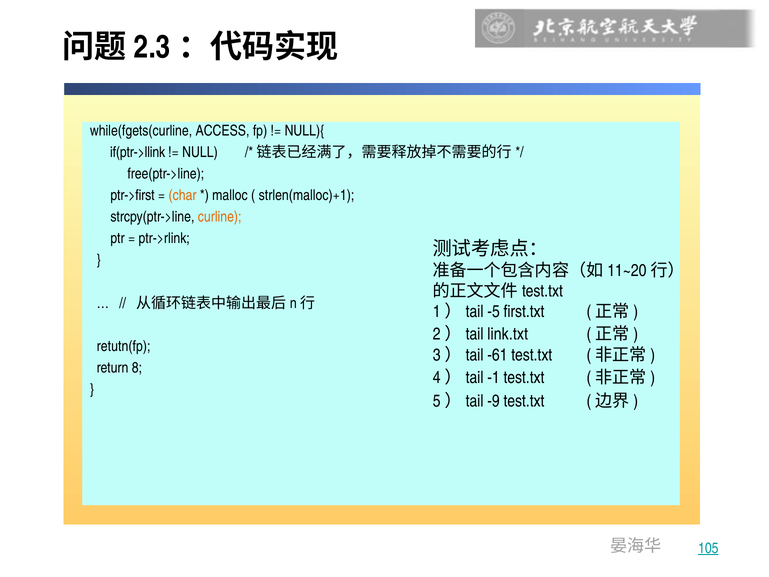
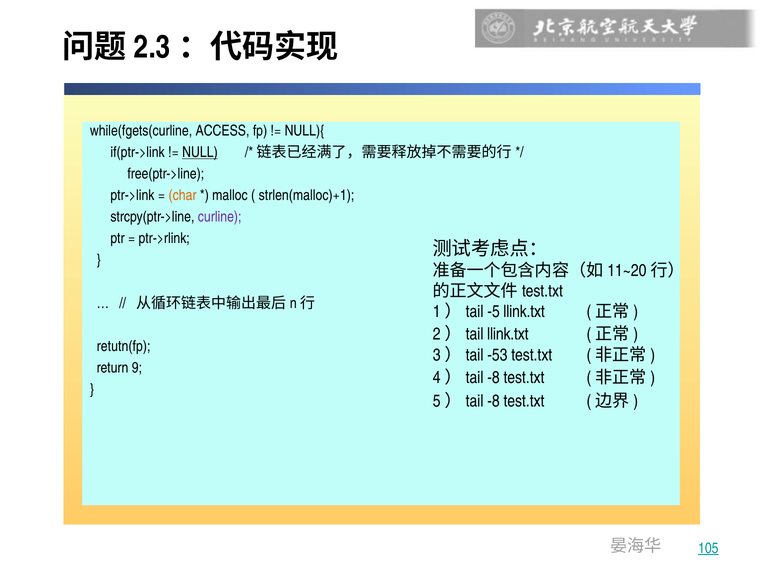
if(ptr->llink: if(ptr->llink -> if(ptr->link
NULL underline: none -> present
ptr->first: ptr->first -> ptr->link
curline colour: orange -> purple
-5 first.txt: first.txt -> llink.txt
2）tail link.txt: link.txt -> llink.txt
-61: -61 -> -53
8: 8 -> 9
4）tail -1: -1 -> -8
5）tail -9: -9 -> -8
